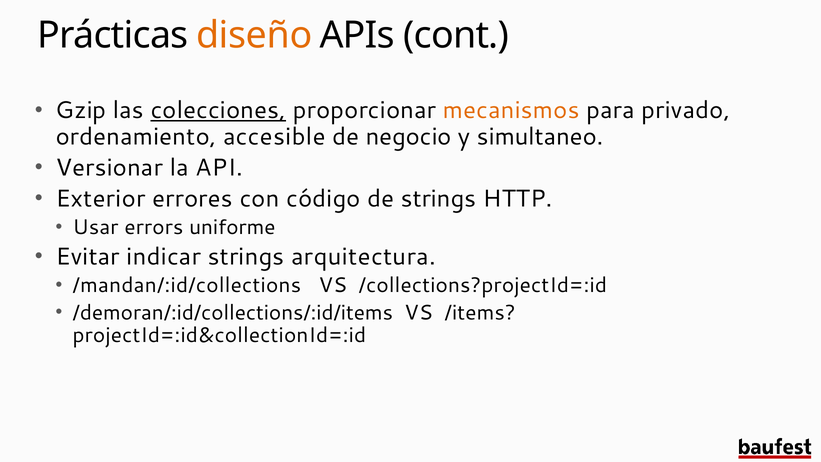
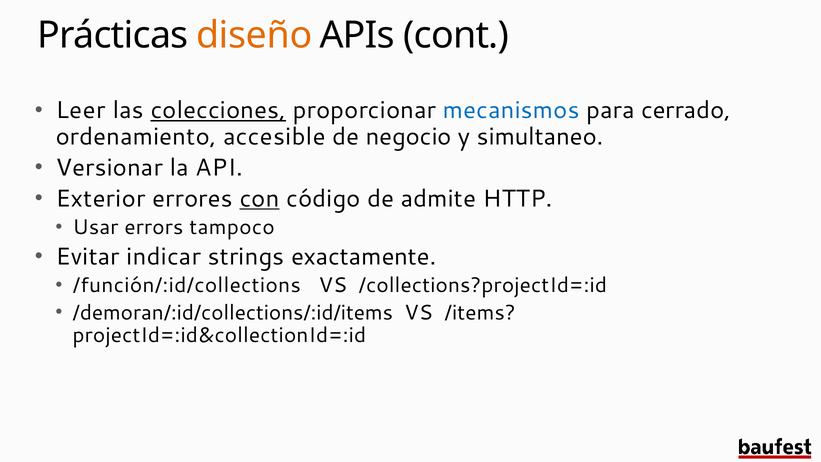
Gzip: Gzip -> Leer
mecanismos colour: orange -> blue
privado: privado -> cerrado
con underline: none -> present
de strings: strings -> admite
uniforme: uniforme -> tampoco
arquitectura: arquitectura -> exactamente
/mandan/:id/collections: /mandan/:id/collections -> /función/:id/collections
